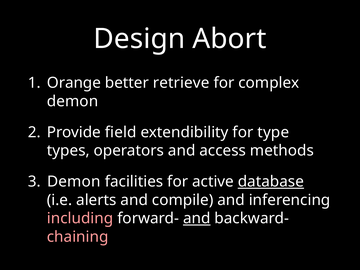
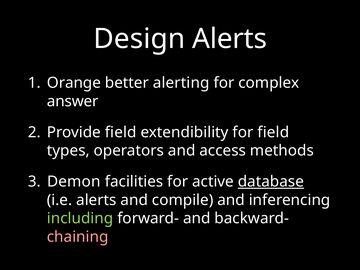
Design Abort: Abort -> Alerts
retrieve: retrieve -> alerting
demon at (73, 101): demon -> answer
for type: type -> field
including colour: pink -> light green
and at (197, 218) underline: present -> none
